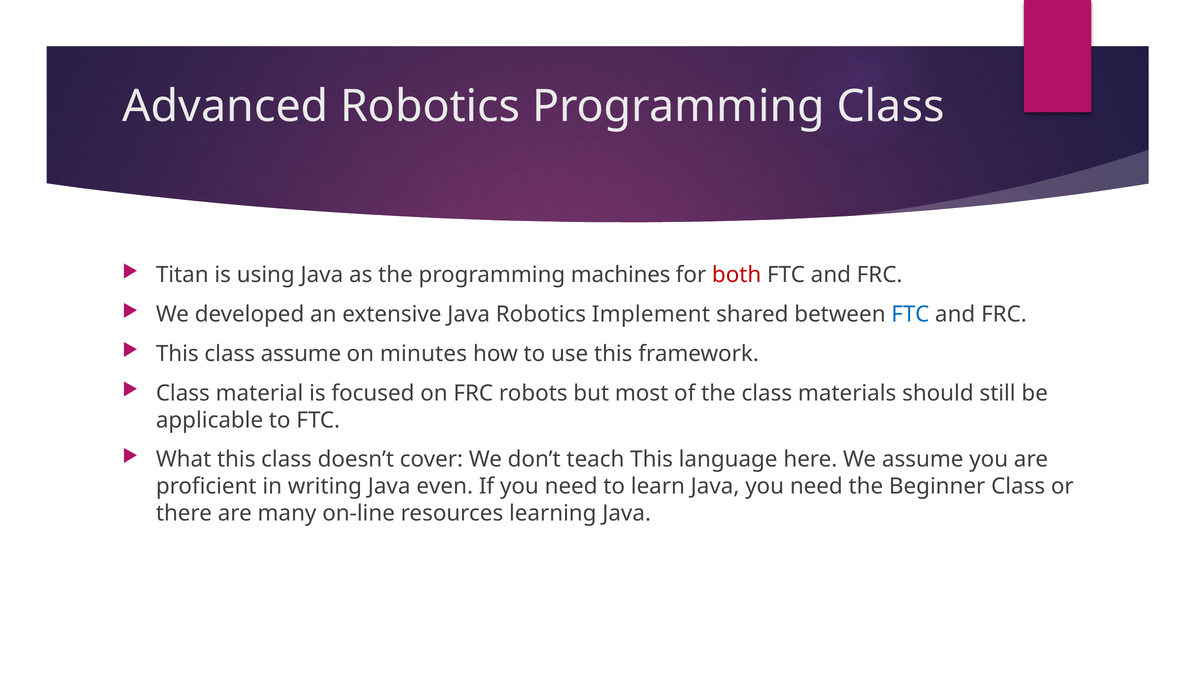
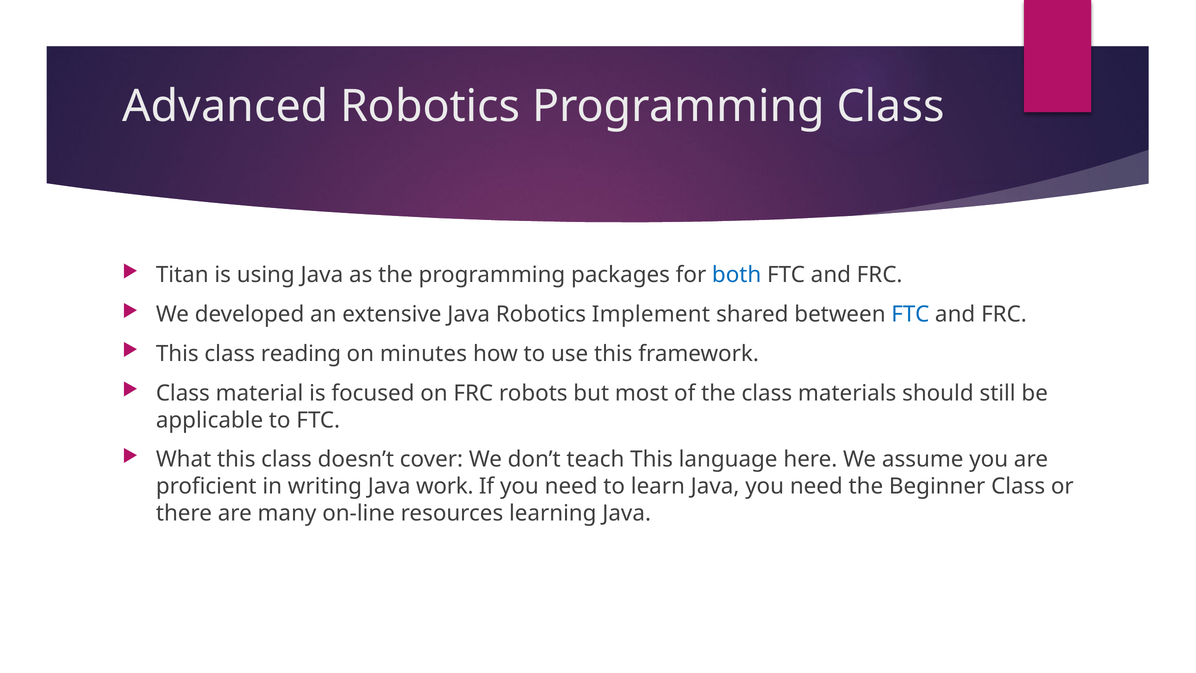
machines: machines -> packages
both colour: red -> blue
class assume: assume -> reading
even: even -> work
